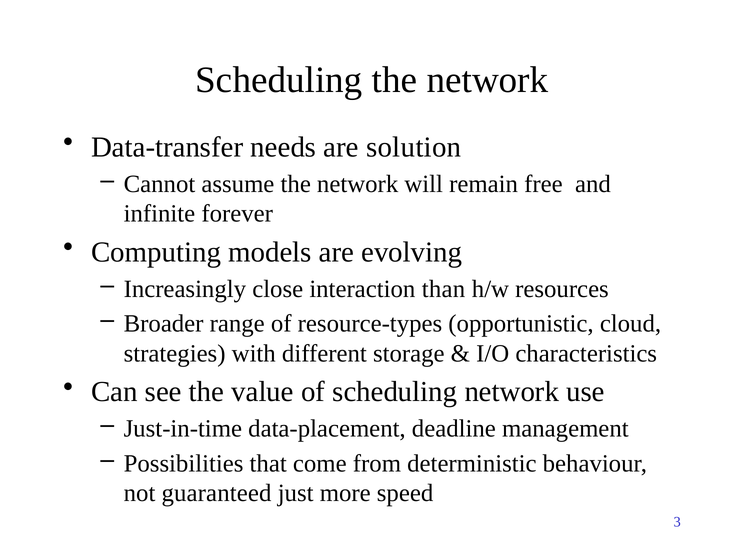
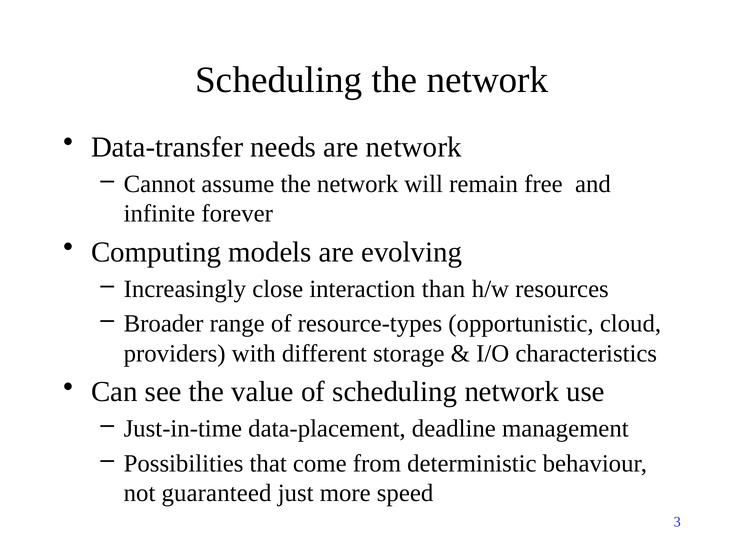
are solution: solution -> network
strategies: strategies -> providers
